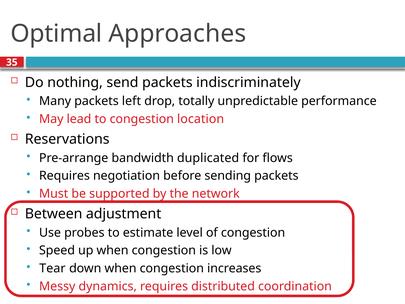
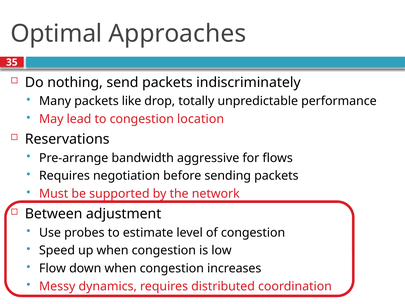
left: left -> like
duplicated: duplicated -> aggressive
Tear: Tear -> Flow
